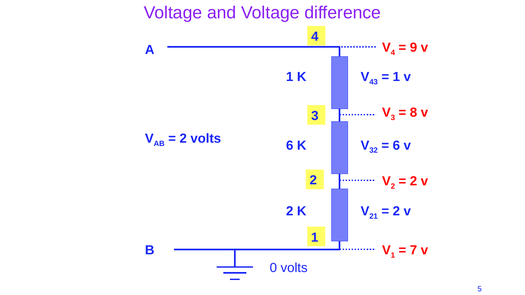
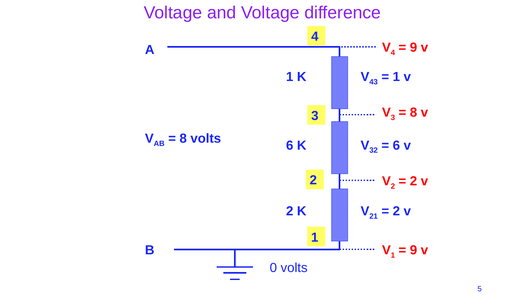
2 at (183, 139): 2 -> 8
7 at (413, 251): 7 -> 9
